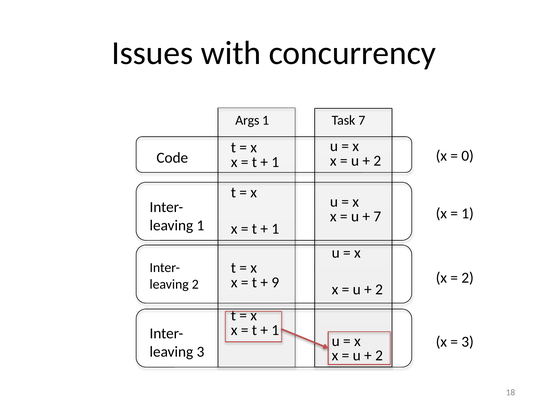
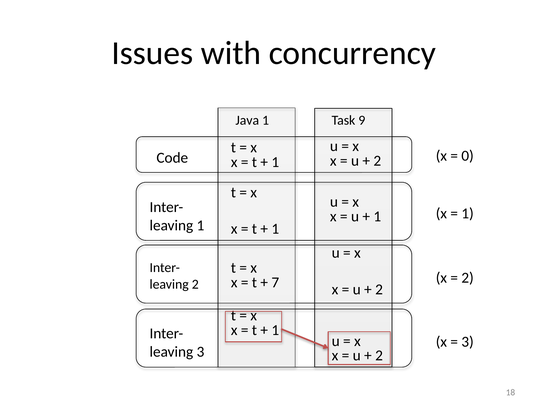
Args: Args -> Java
Task 7: 7 -> 9
7 at (377, 216): 7 -> 1
9: 9 -> 7
